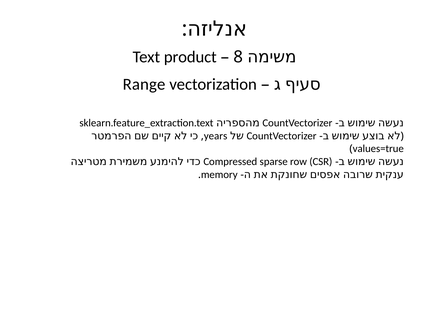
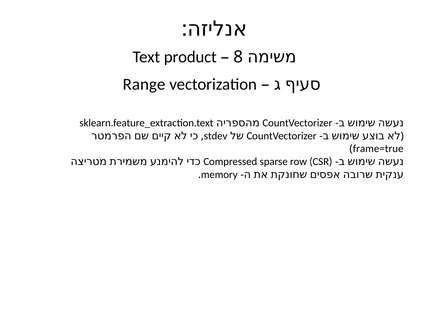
years: years -> stdev
values=true: values=true -> frame=true
